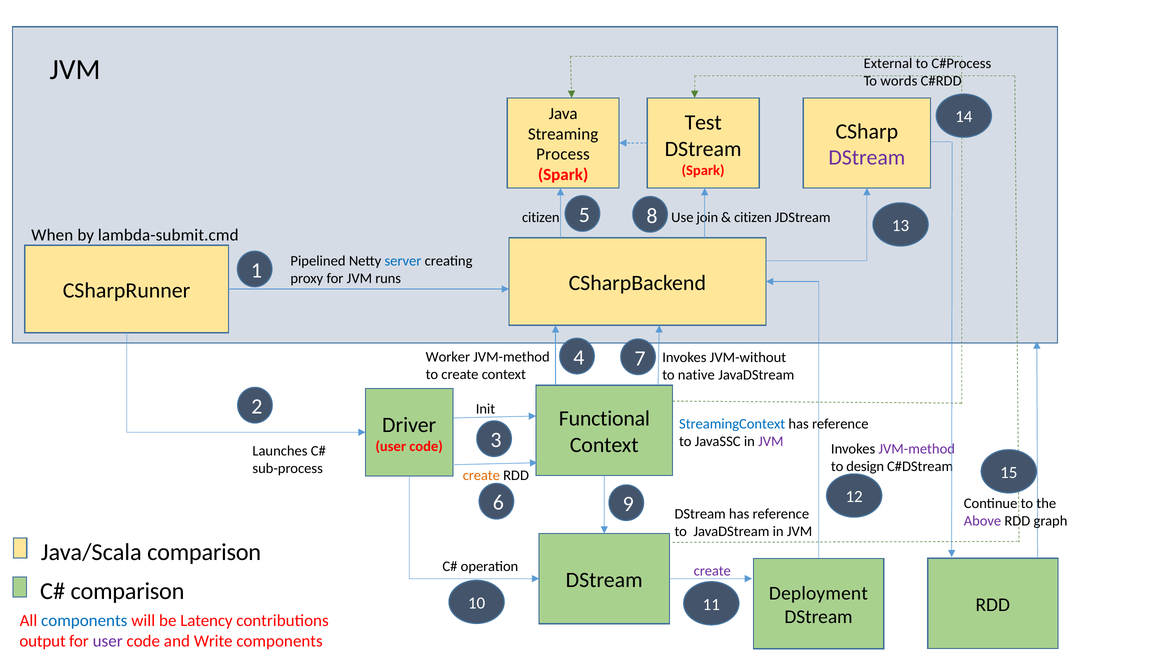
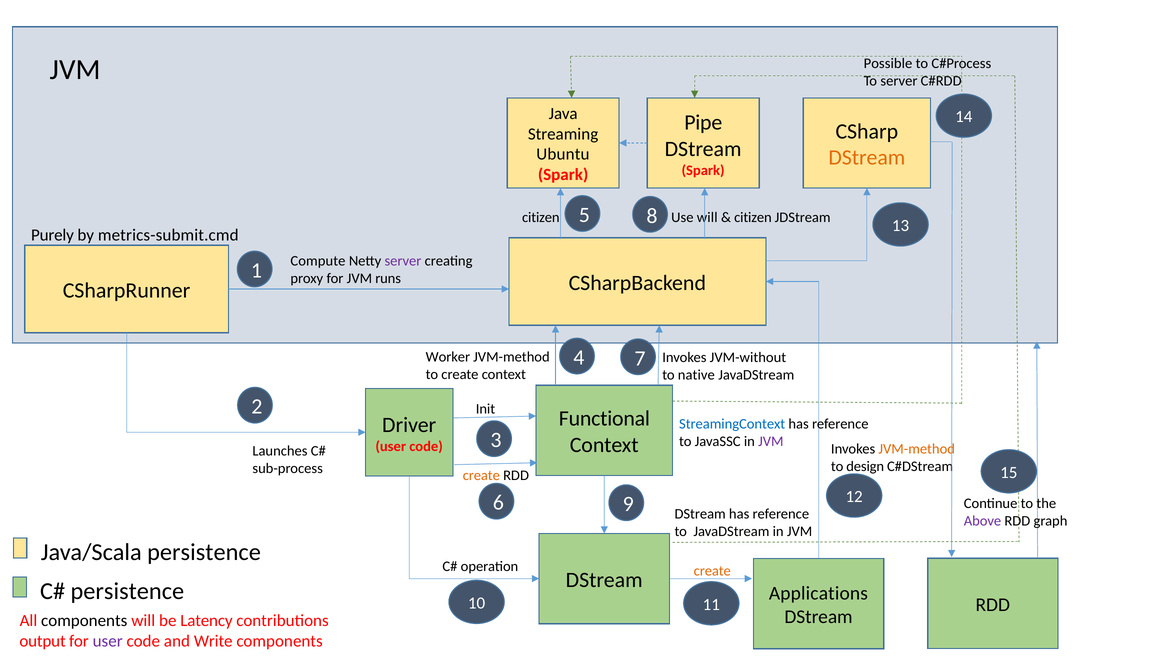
External: External -> Possible
To words: words -> server
Test: Test -> Pipe
Process: Process -> Ubuntu
DStream at (867, 158) colour: purple -> orange
Use join: join -> will
When: When -> Purely
lambda-submit.cmd: lambda-submit.cmd -> metrics-submit.cmd
Pipelined: Pipelined -> Compute
server at (403, 261) colour: blue -> purple
JVM-method at (917, 449) colour: purple -> orange
Java/Scala comparison: comparison -> persistence
create at (712, 572) colour: purple -> orange
comparison at (127, 592): comparison -> persistence
Deployment: Deployment -> Applications
components at (84, 621) colour: blue -> black
